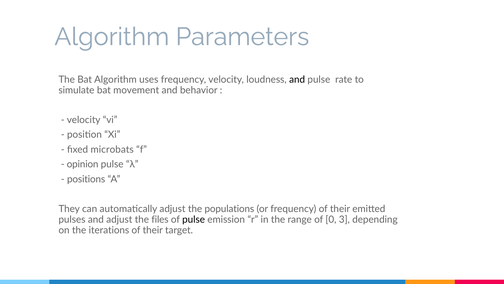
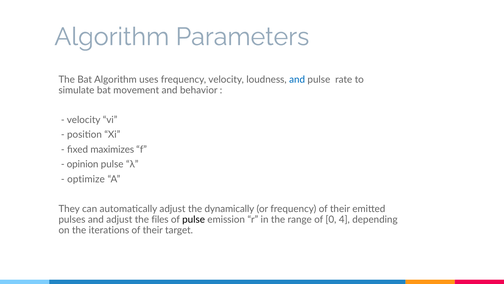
and at (297, 79) colour: black -> blue
microbats: microbats -> maximizes
positions: positions -> optimize
populations: populations -> dynamically
3: 3 -> 4
